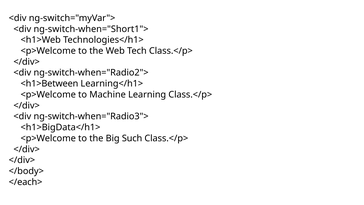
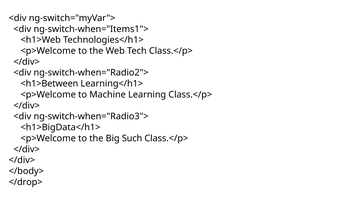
ng-switch-when="Short1">: ng-switch-when="Short1"> -> ng-switch-when="Items1">
</each>: </each> -> </drop>
